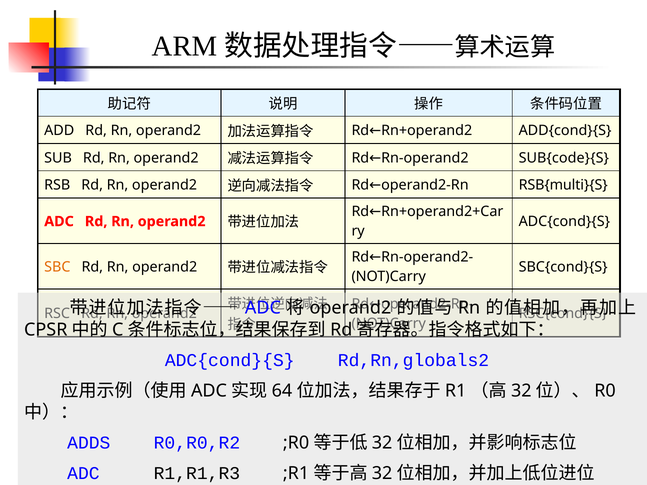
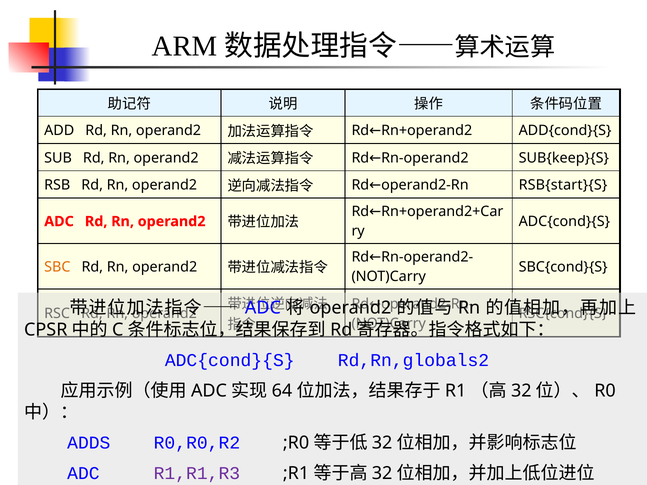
SUB{code}{S: SUB{code}{S -> SUB{keep}{S
RSB{multi}{S: RSB{multi}{S -> RSB{start}{S
R1,R1,R3 colour: black -> purple
